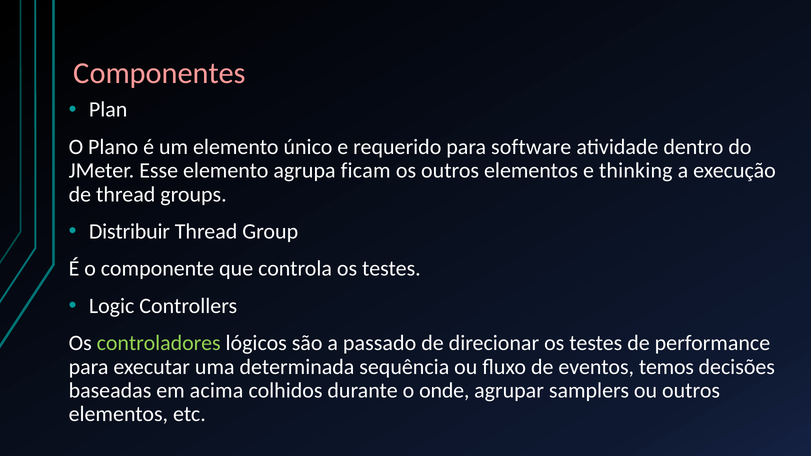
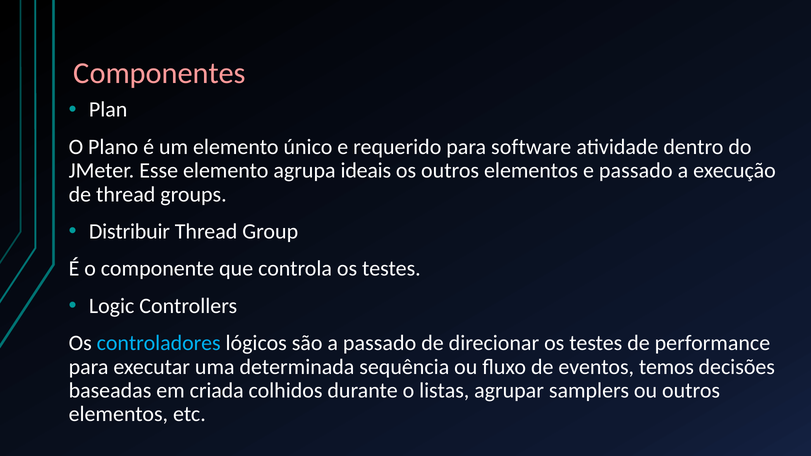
ficam: ficam -> ideais
e thinking: thinking -> passado
controladores colour: light green -> light blue
acima: acima -> criada
onde: onde -> listas
